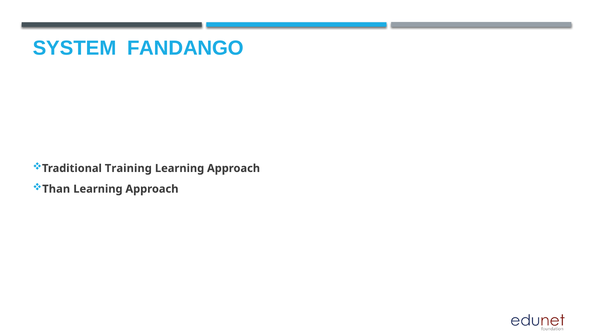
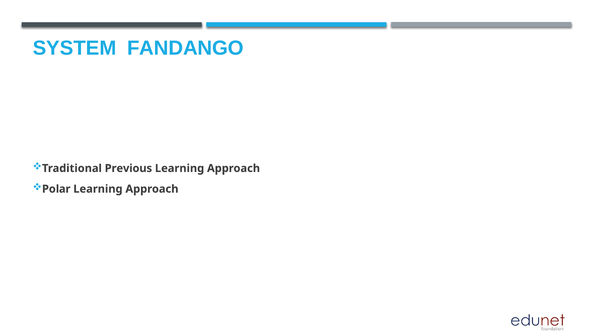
Training: Training -> Previous
Than: Than -> Polar
